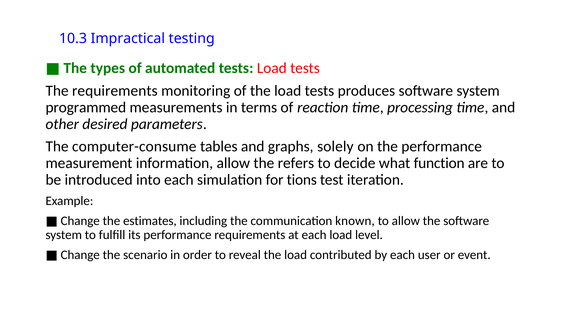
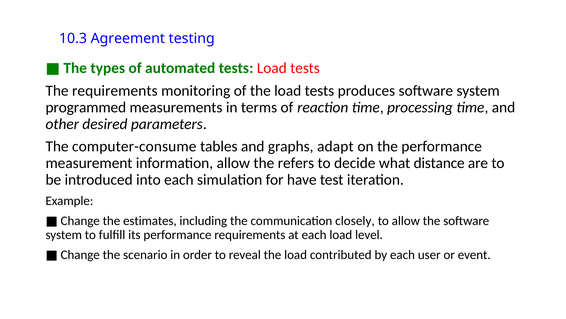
Impractical: Impractical -> Agreement
solely: solely -> adapt
function: function -> distance
tions: tions -> have
known: known -> closely
